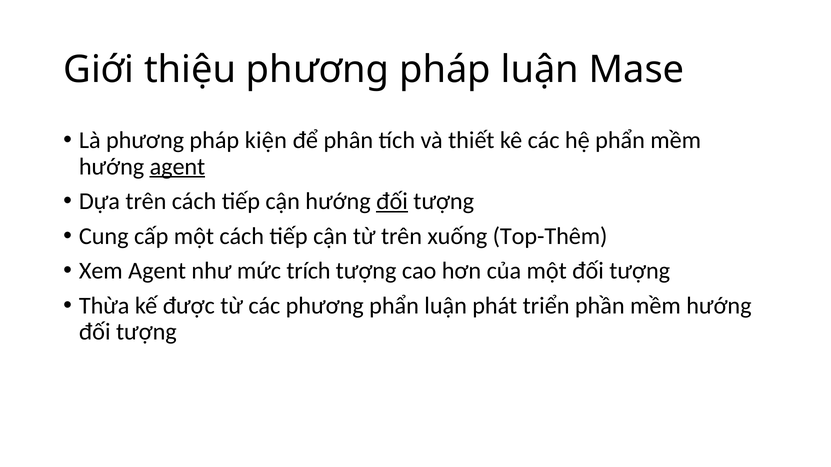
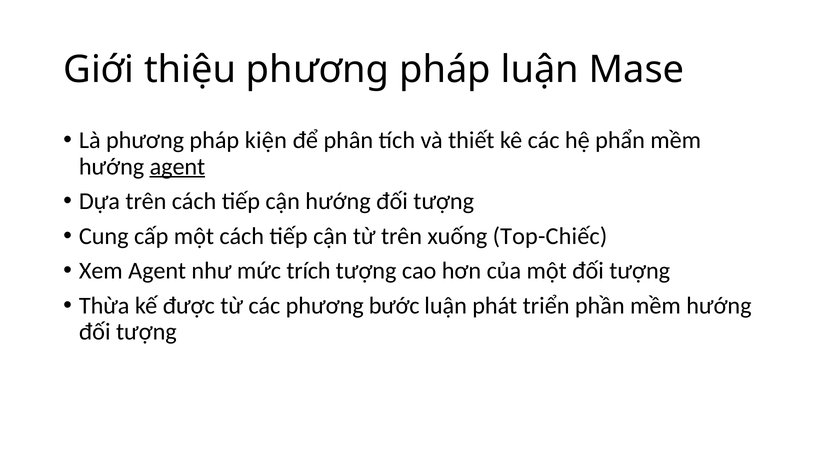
đối at (392, 202) underline: present -> none
Top-Thêm: Top-Thêm -> Top-Chiếc
phương phẩn: phẩn -> bước
